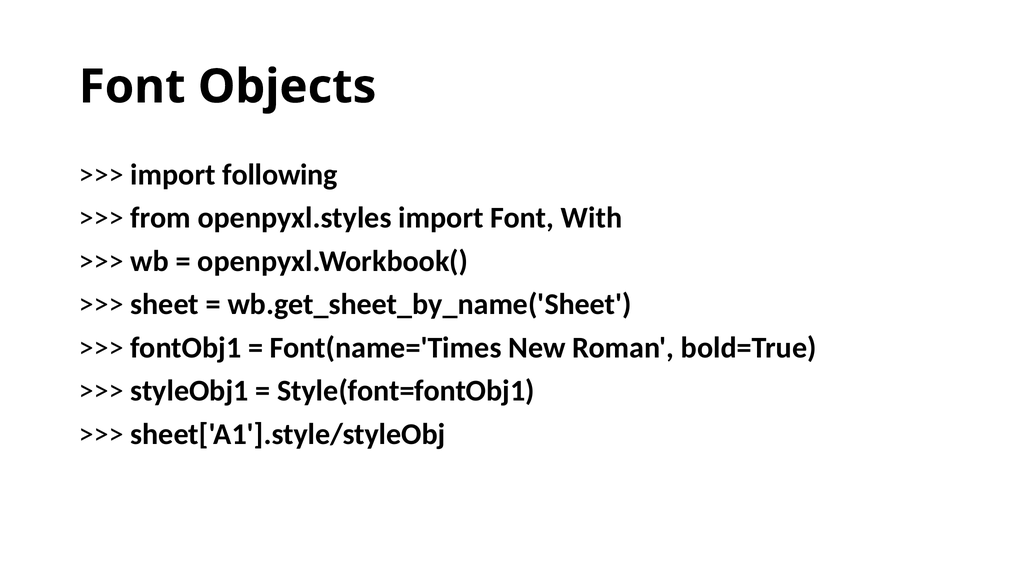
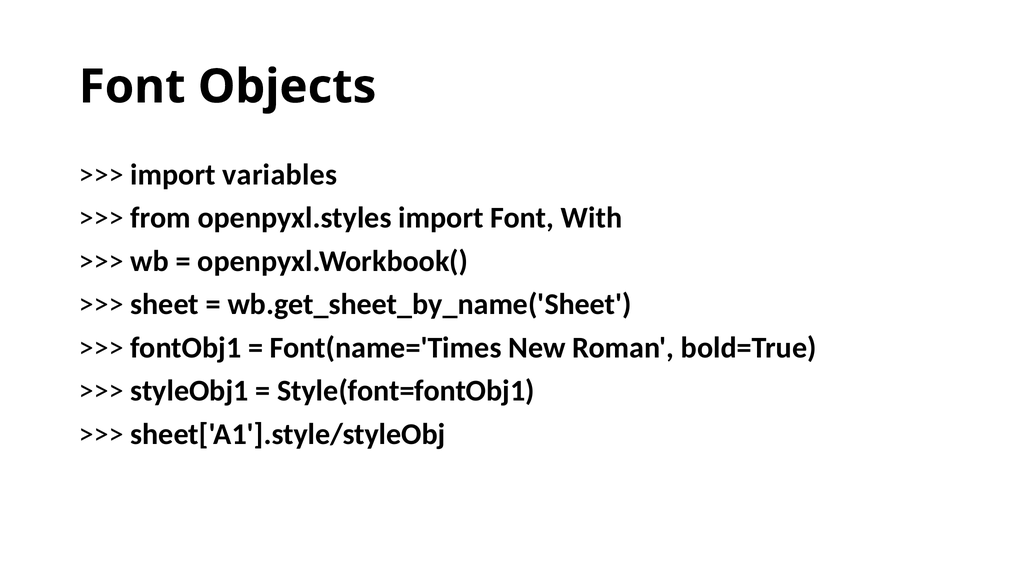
following: following -> variables
